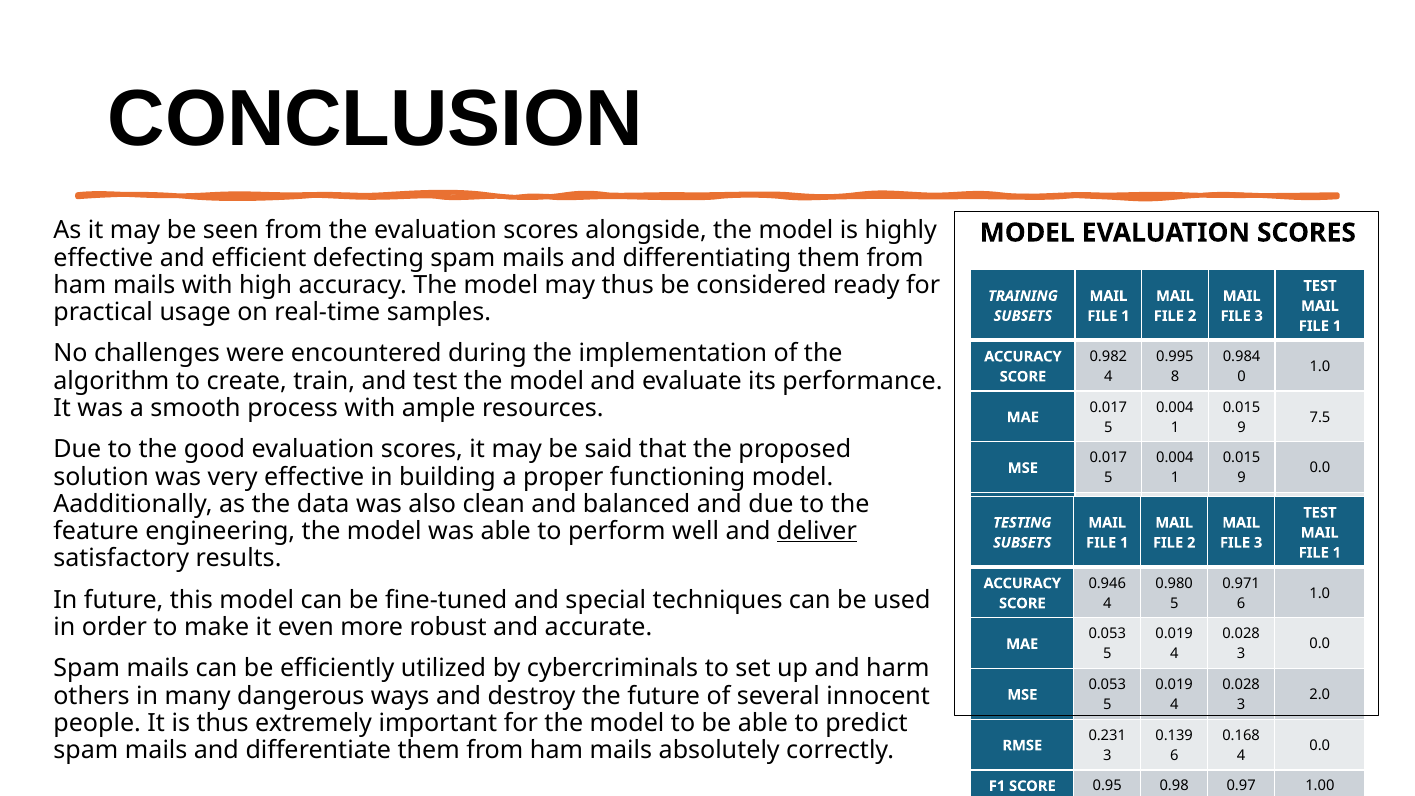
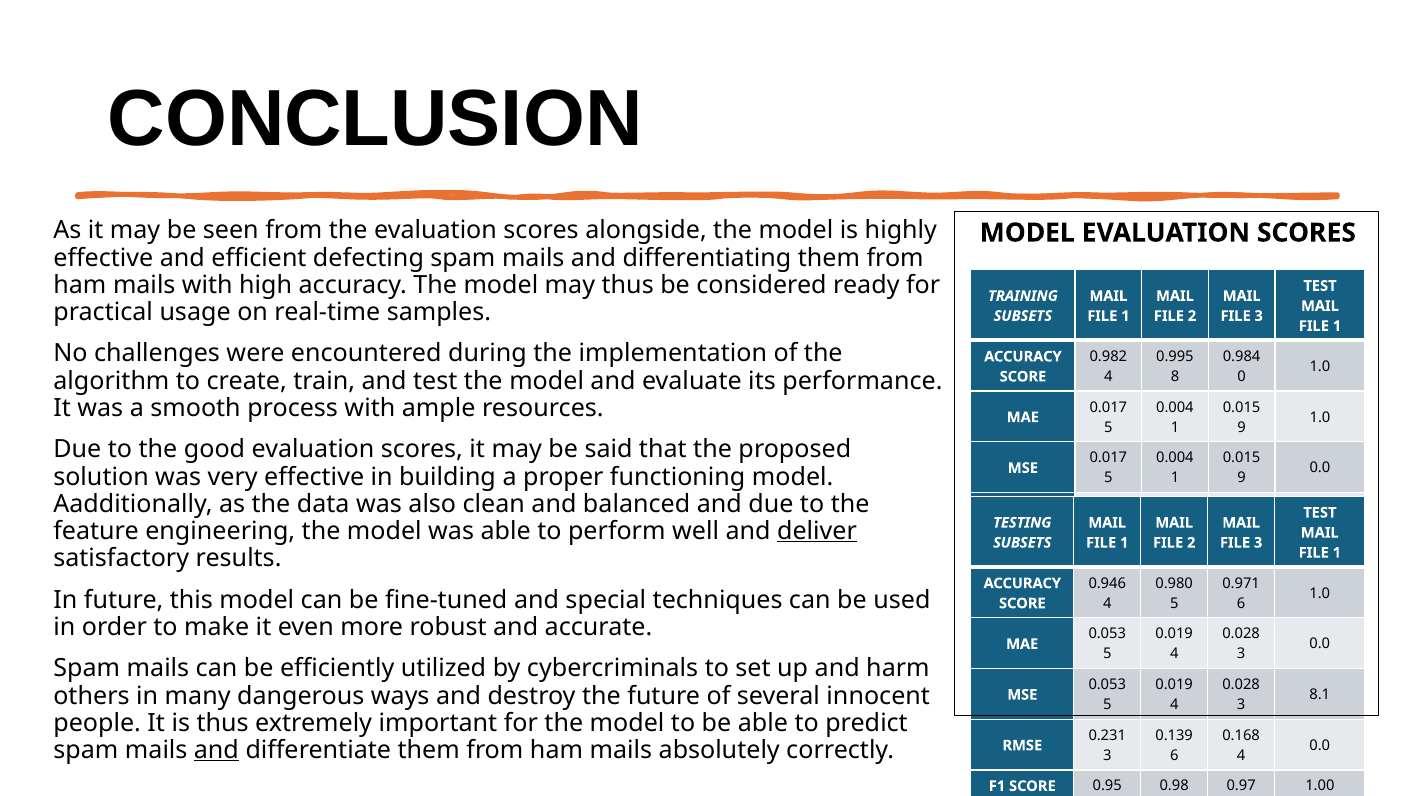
7.5 at (1320, 417): 7.5 -> 1.0
2.0: 2.0 -> 8.1
and at (216, 750) underline: none -> present
